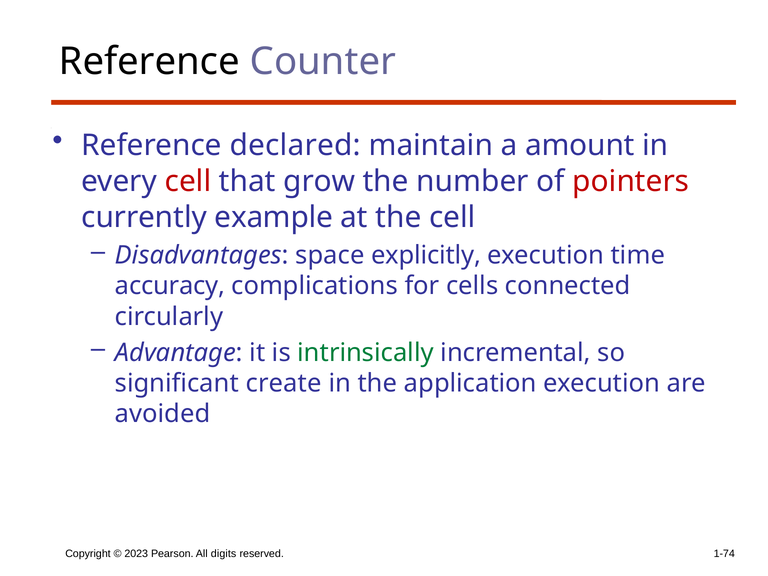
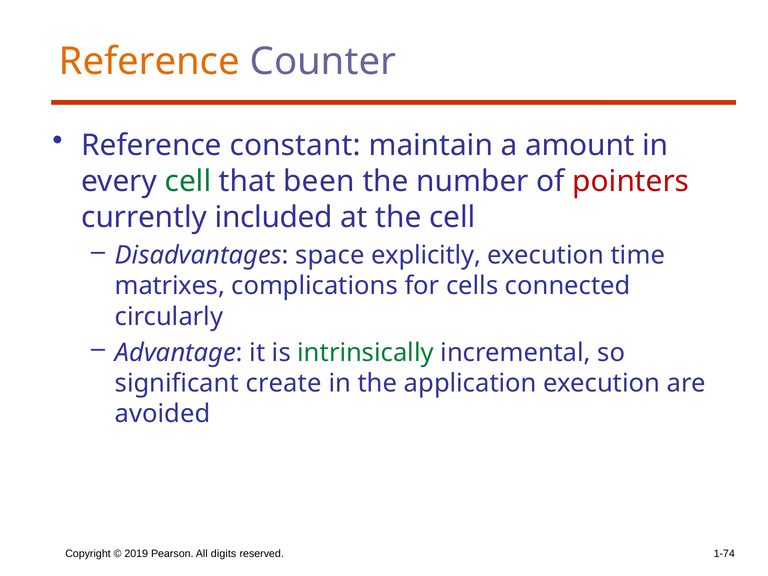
Reference at (149, 62) colour: black -> orange
declared: declared -> constant
cell at (188, 181) colour: red -> green
grow: grow -> been
example: example -> included
accuracy: accuracy -> matrixes
2023: 2023 -> 2019
